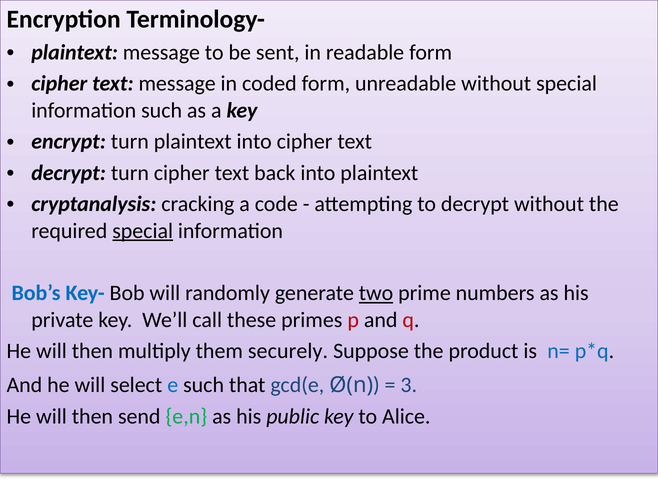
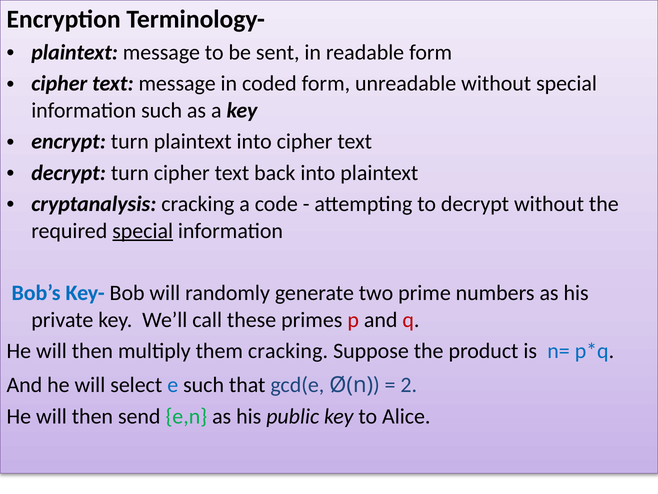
two underline: present -> none
them securely: securely -> cracking
3: 3 -> 2
